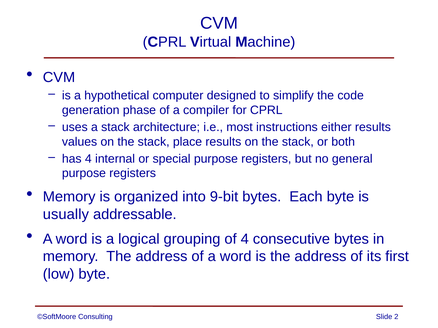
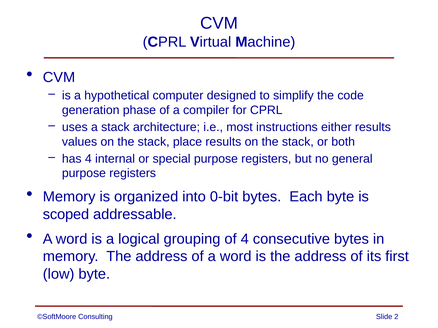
9-bit: 9-bit -> 0-bit
usually: usually -> scoped
